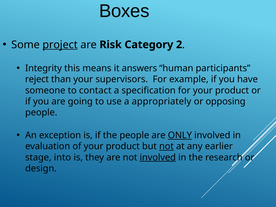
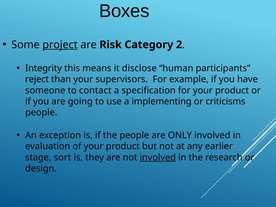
answers: answers -> disclose
appropriately: appropriately -> implementing
opposing: opposing -> criticisms
ONLY underline: present -> none
not at (166, 146) underline: present -> none
into: into -> sort
